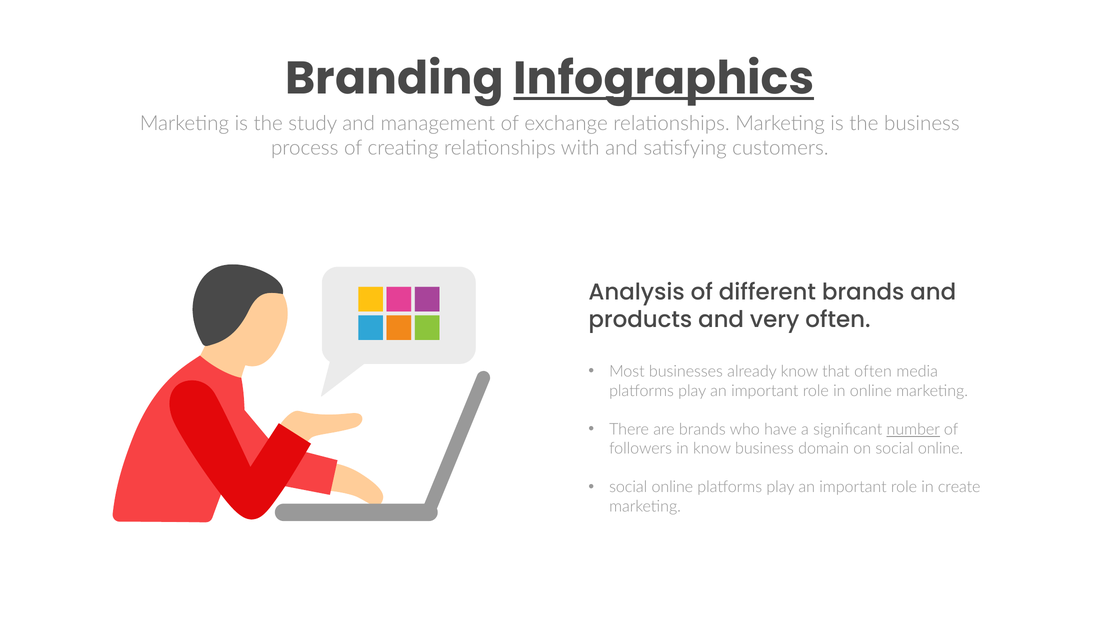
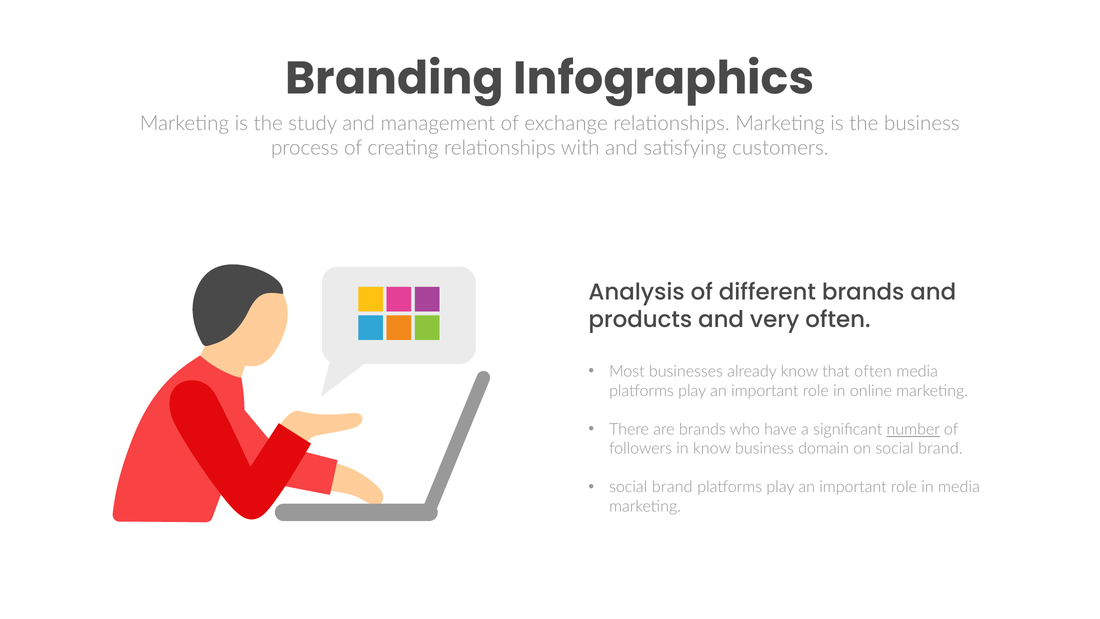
Infographics underline: present -> none
on social online: online -> brand
online at (672, 487): online -> brand
in create: create -> media
